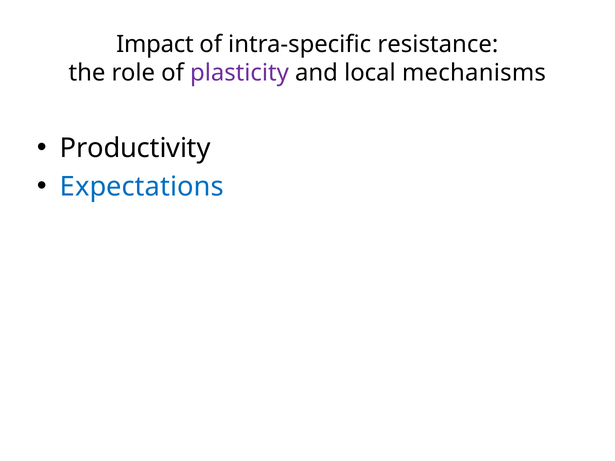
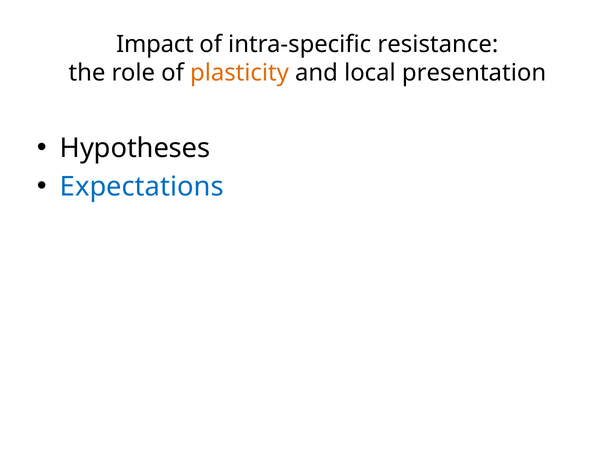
plasticity colour: purple -> orange
mechanisms: mechanisms -> presentation
Productivity: Productivity -> Hypotheses
